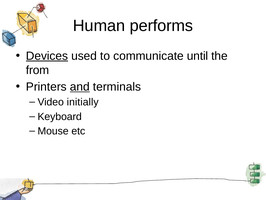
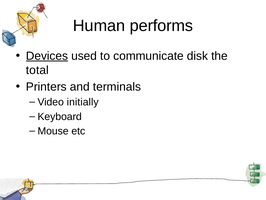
until: until -> disk
from: from -> total
and underline: present -> none
